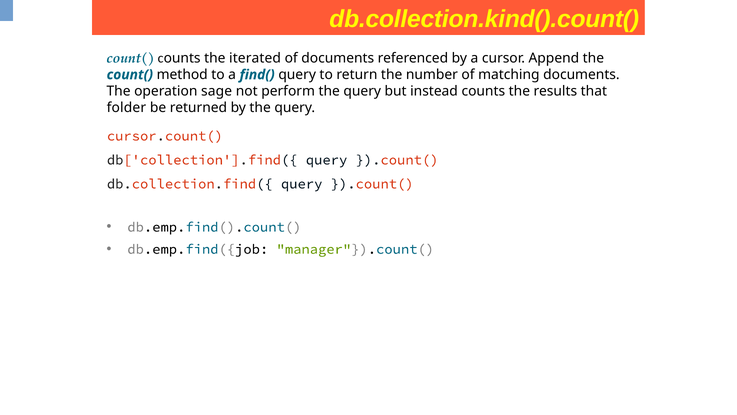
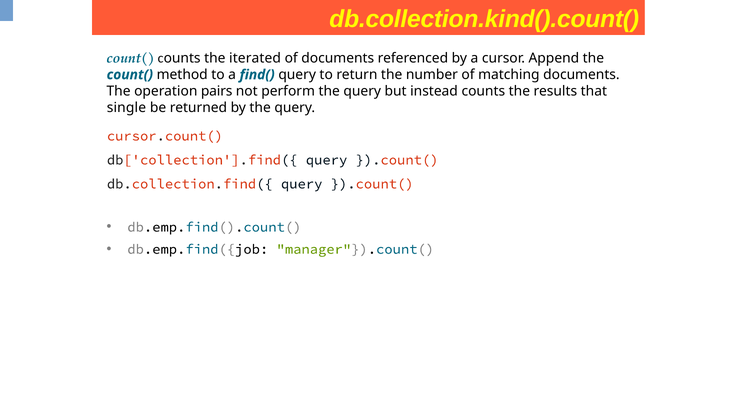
sage: sage -> pairs
folder: folder -> single
